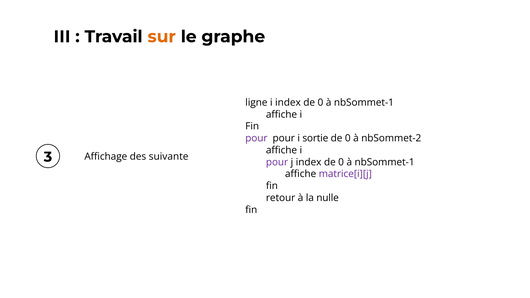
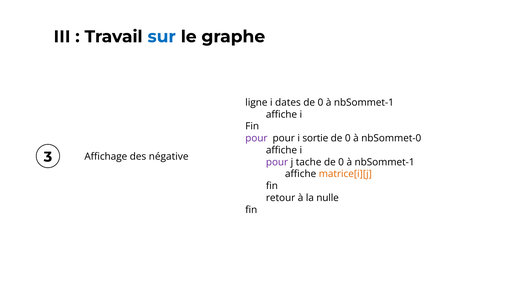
sur colour: orange -> blue
i index: index -> dates
nbSommet-2: nbSommet-2 -> nbSommet-0
suivante: suivante -> négative
j index: index -> tache
matrice[i][j colour: purple -> orange
